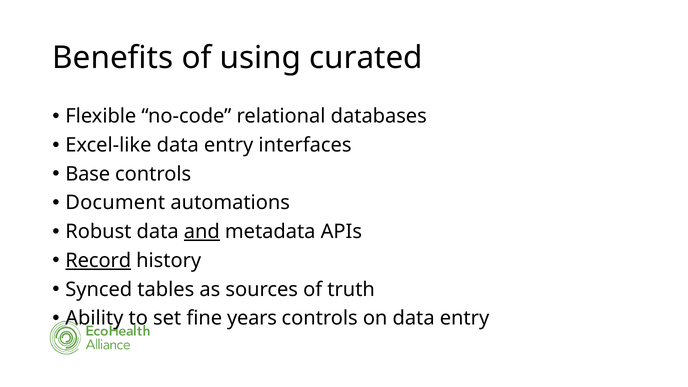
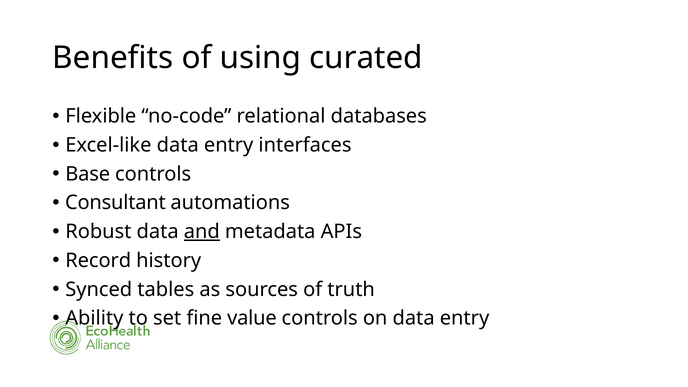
Document: Document -> Consultant
Record underline: present -> none
years: years -> value
